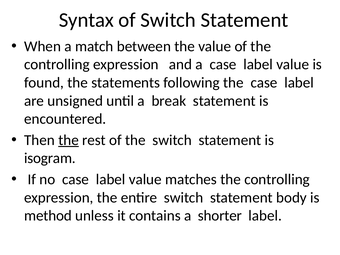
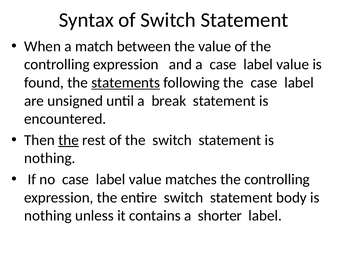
statements underline: none -> present
isogram at (50, 158): isogram -> nothing
method at (48, 216): method -> nothing
